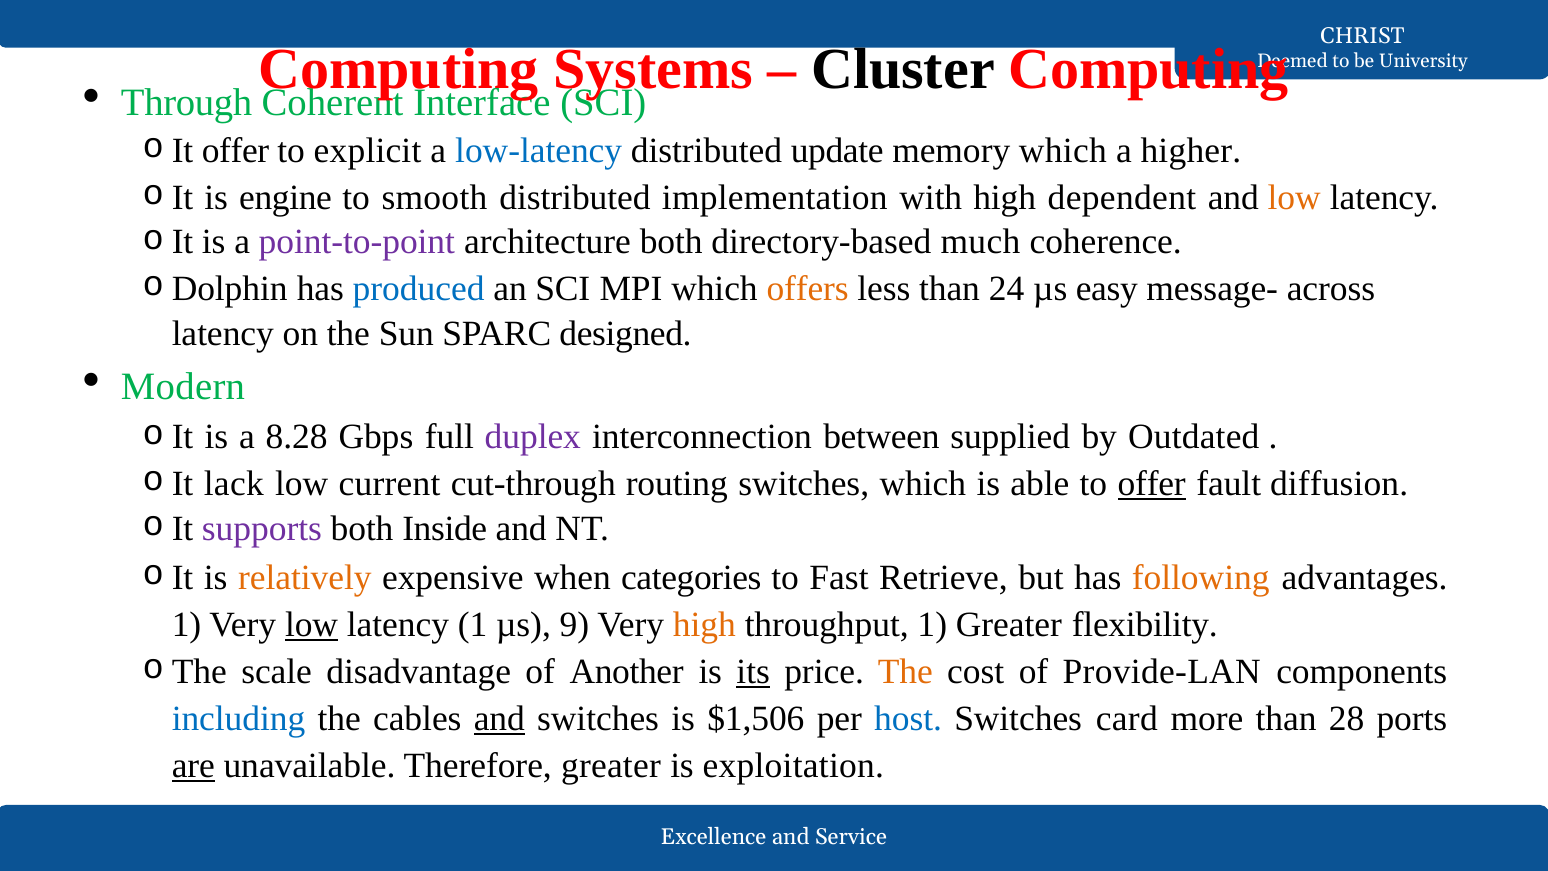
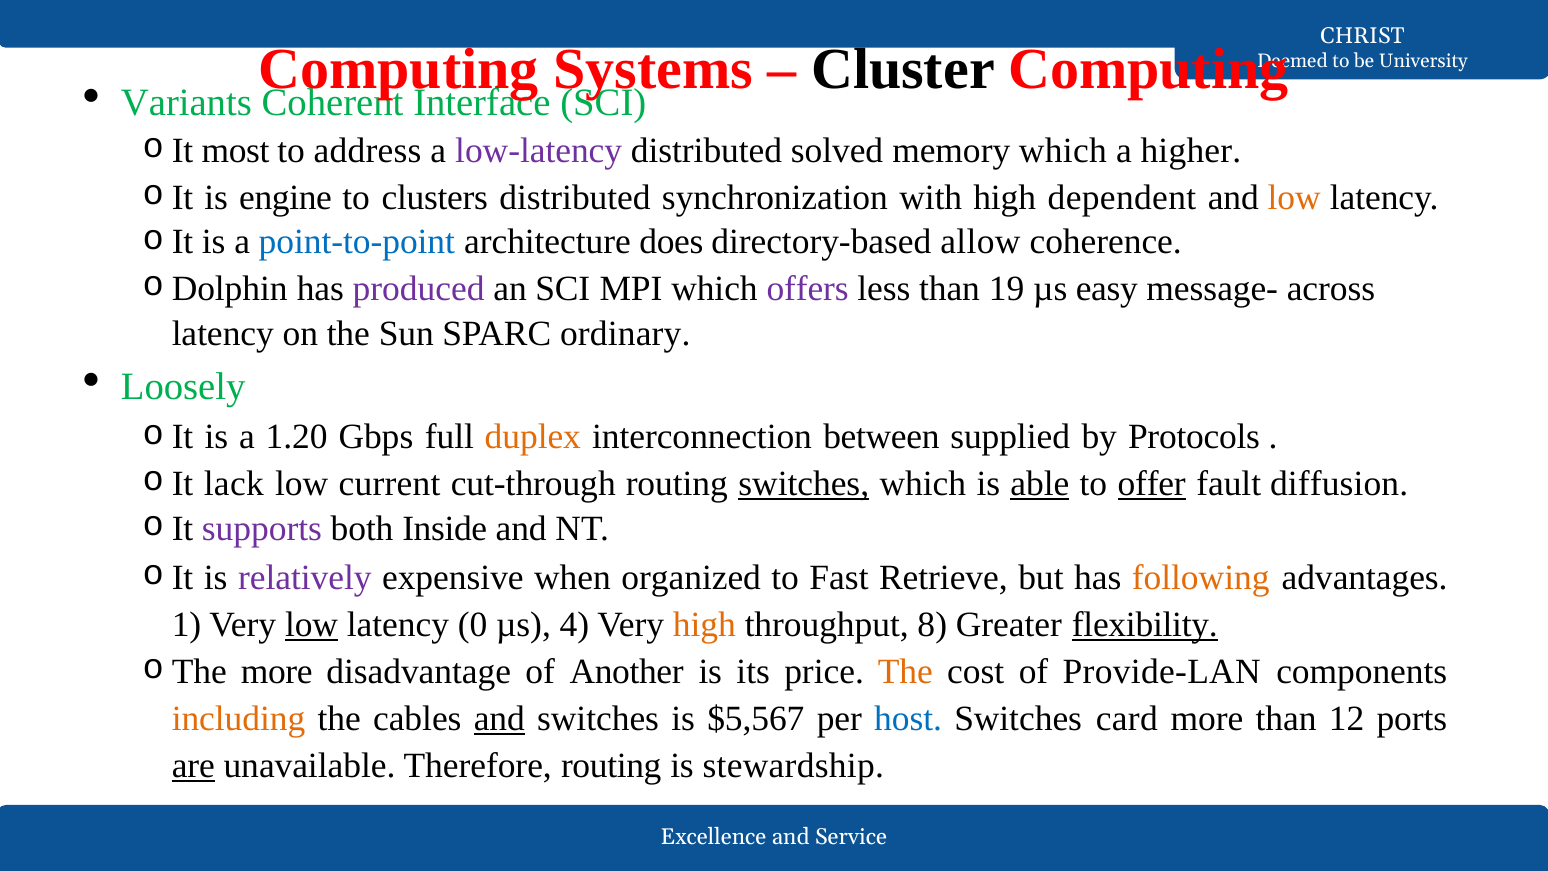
Through: Through -> Variants
offer at (236, 151): offer -> most
explicit: explicit -> address
low-latency colour: blue -> purple
update: update -> solved
smooth: smooth -> clusters
implementation: implementation -> synchronization
point-to-point colour: purple -> blue
architecture both: both -> does
much: much -> allow
produced colour: blue -> purple
offers colour: orange -> purple
24: 24 -> 19
designed: designed -> ordinary
Modern: Modern -> Loosely
8.28: 8.28 -> 1.20
duplex colour: purple -> orange
Outdated: Outdated -> Protocols
switches at (804, 484) underline: none -> present
able underline: none -> present
relatively colour: orange -> purple
categories: categories -> organized
latency 1: 1 -> 0
9: 9 -> 4
throughput 1: 1 -> 8
flexibility underline: none -> present
scale at (277, 672): scale -> more
its underline: present -> none
including colour: blue -> orange
$1,506: $1,506 -> $5,567
28: 28 -> 12
Therefore greater: greater -> routing
exploitation: exploitation -> stewardship
